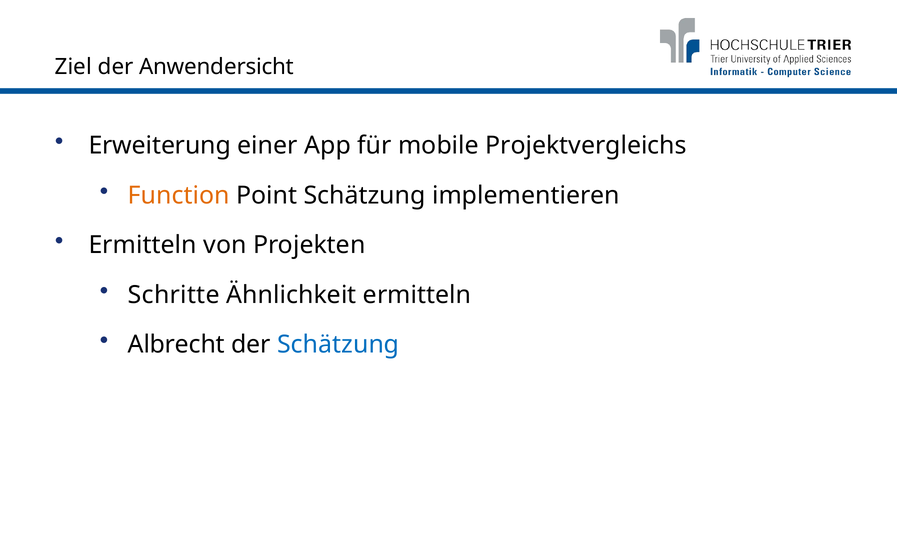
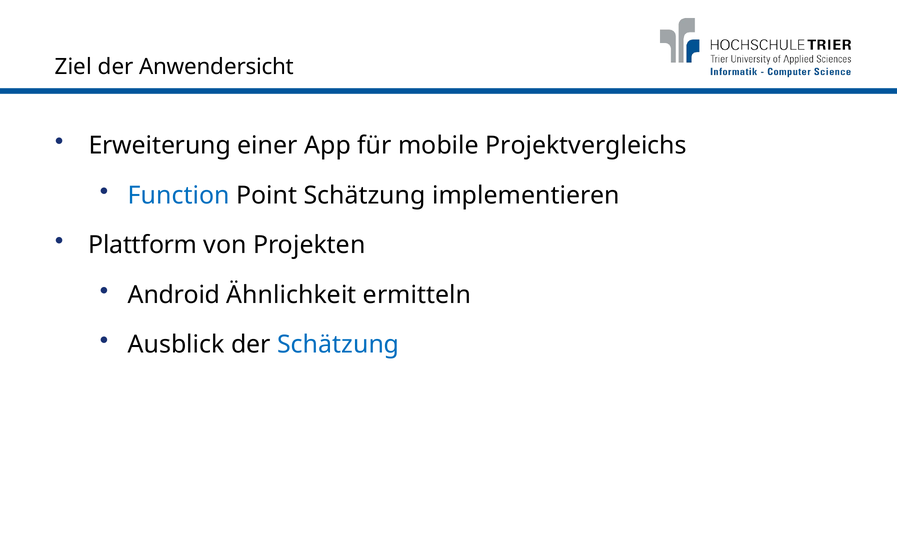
Function colour: orange -> blue
Ermitteln at (143, 245): Ermitteln -> Plattform
Schritte: Schritte -> Android
Albrecht: Albrecht -> Ausblick
